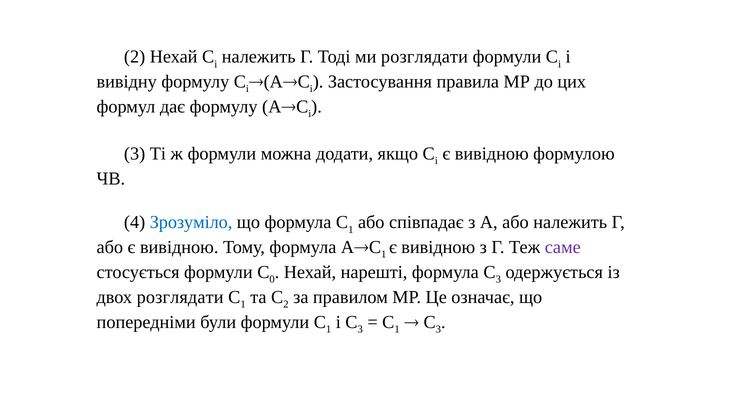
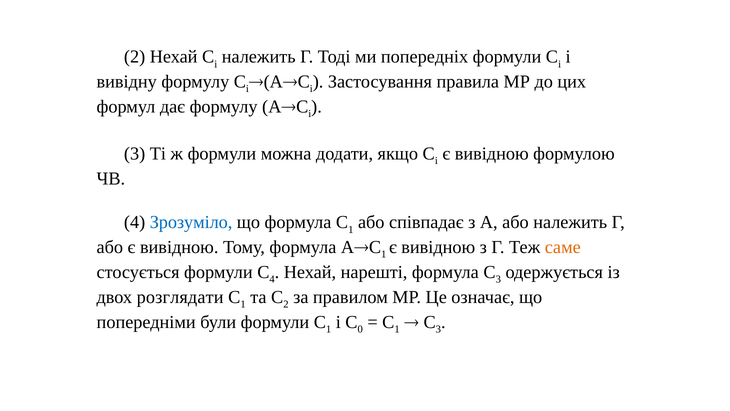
ми розглядати: розглядати -> попередніх
саме colour: purple -> orange
0 at (272, 279): 0 -> 4
3 at (360, 329): 3 -> 0
